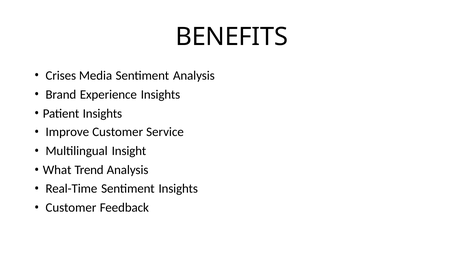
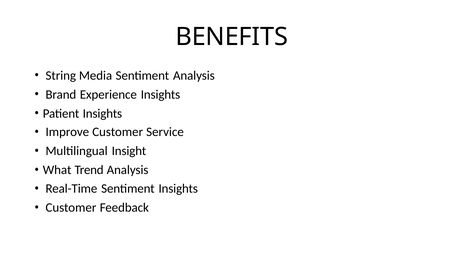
Crises: Crises -> String
